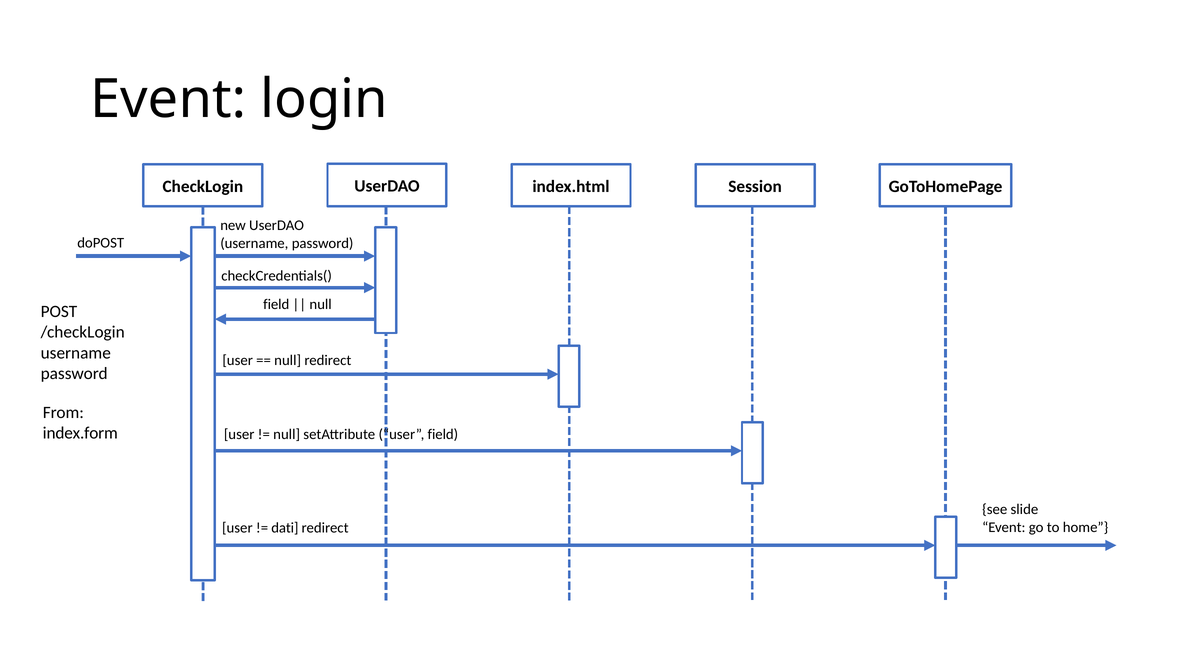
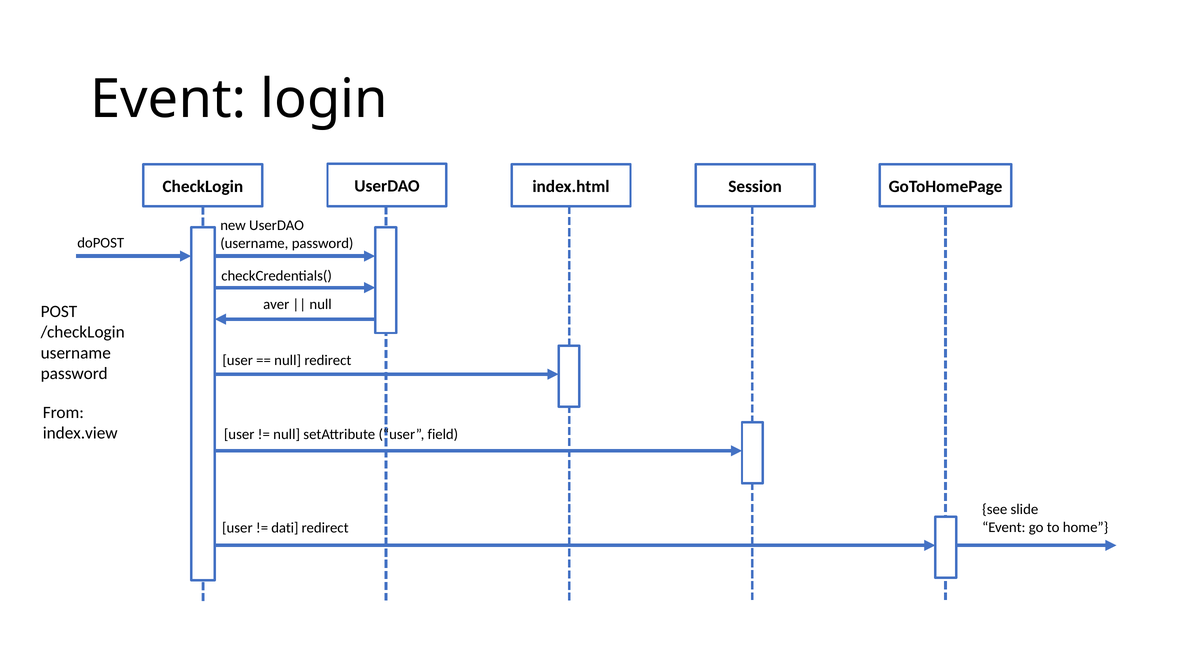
field at (276, 304): field -> aver
index.form: index.form -> index.view
